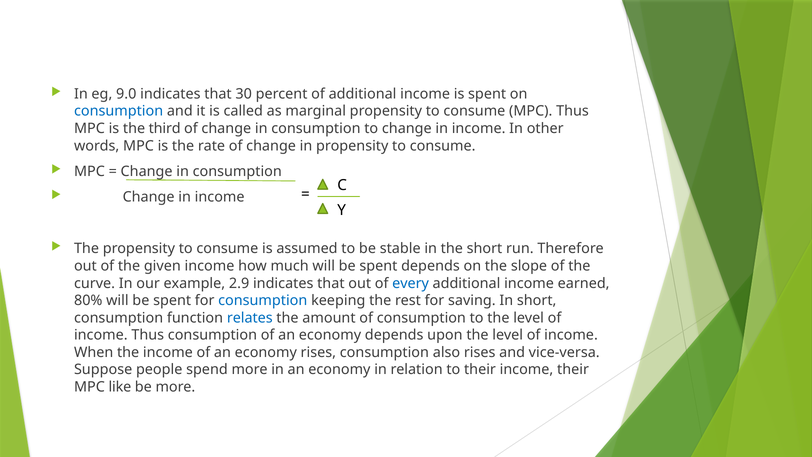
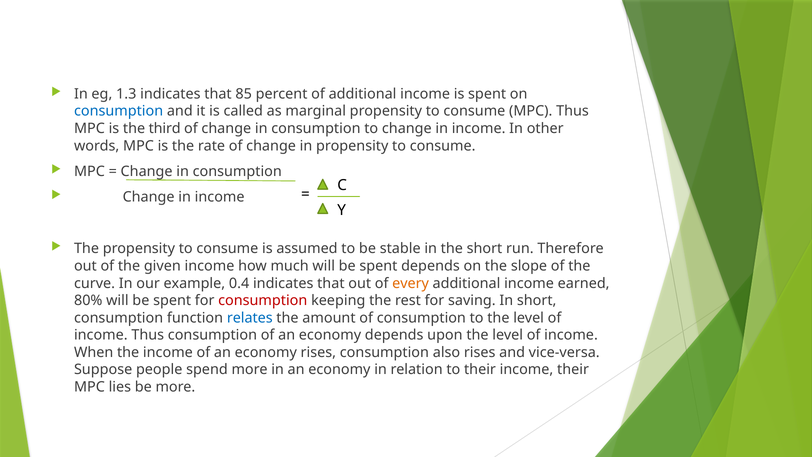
9.0: 9.0 -> 1.3
30: 30 -> 85
2.9: 2.9 -> 0.4
every colour: blue -> orange
consumption at (263, 300) colour: blue -> red
like: like -> lies
